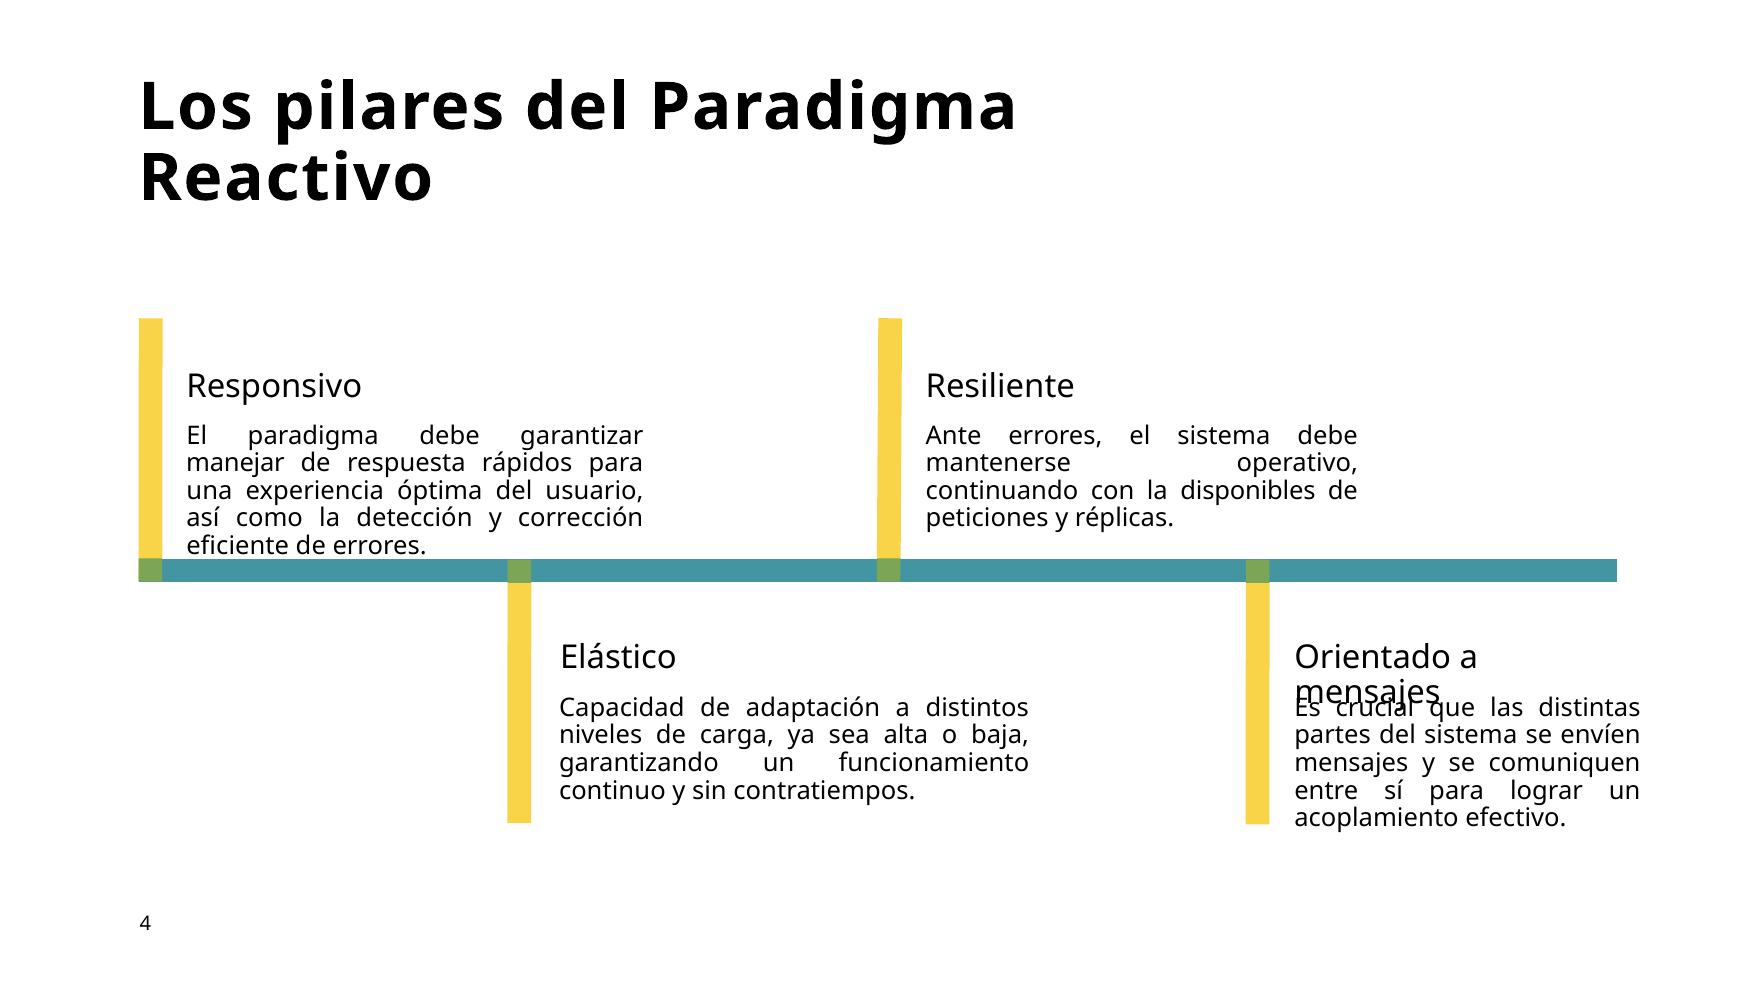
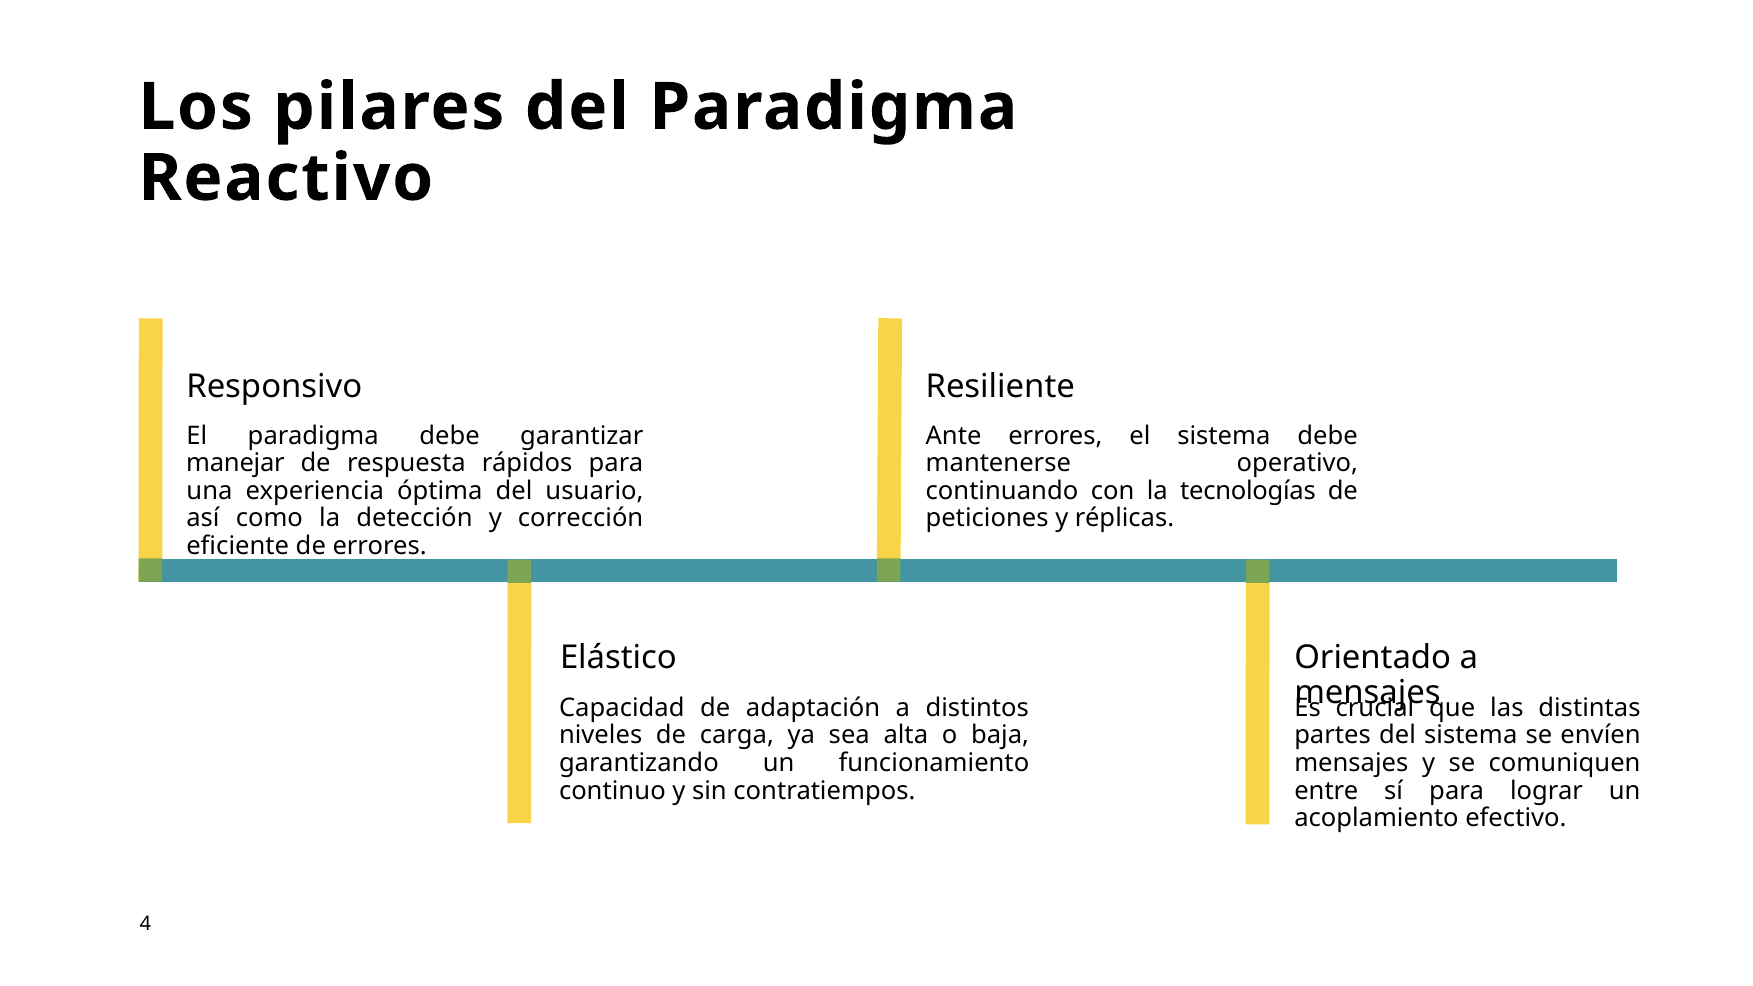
disponibles: disponibles -> tecnologías
